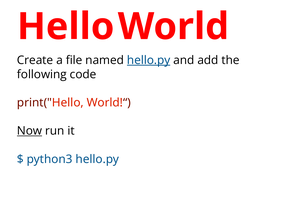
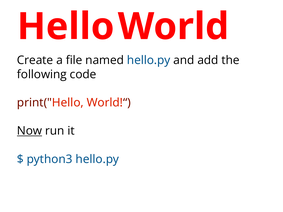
hello.py at (149, 60) underline: present -> none
